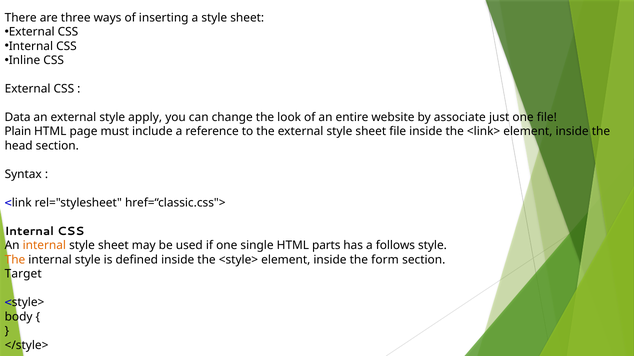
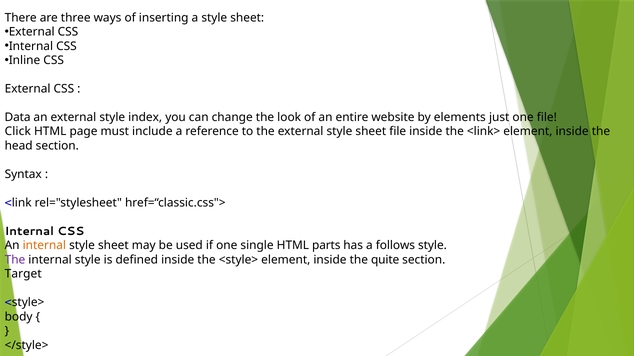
apply: apply -> index
associate: associate -> elements
Plain: Plain -> Click
The at (15, 260) colour: orange -> purple
form: form -> quite
